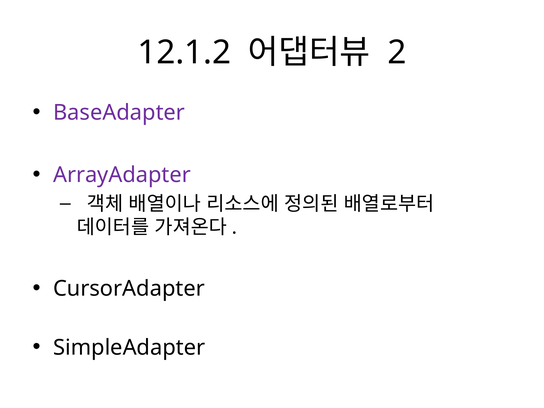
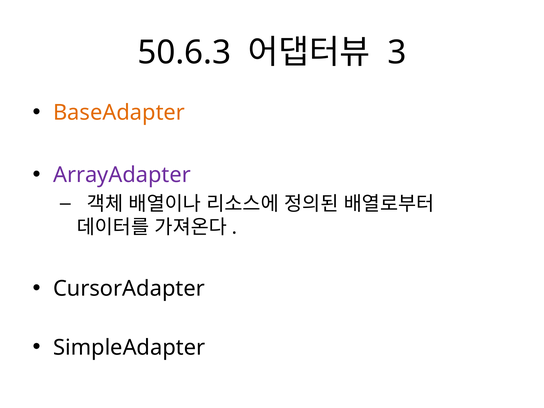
12.1.2: 12.1.2 -> 50.6.3
2: 2 -> 3
BaseAdapter colour: purple -> orange
